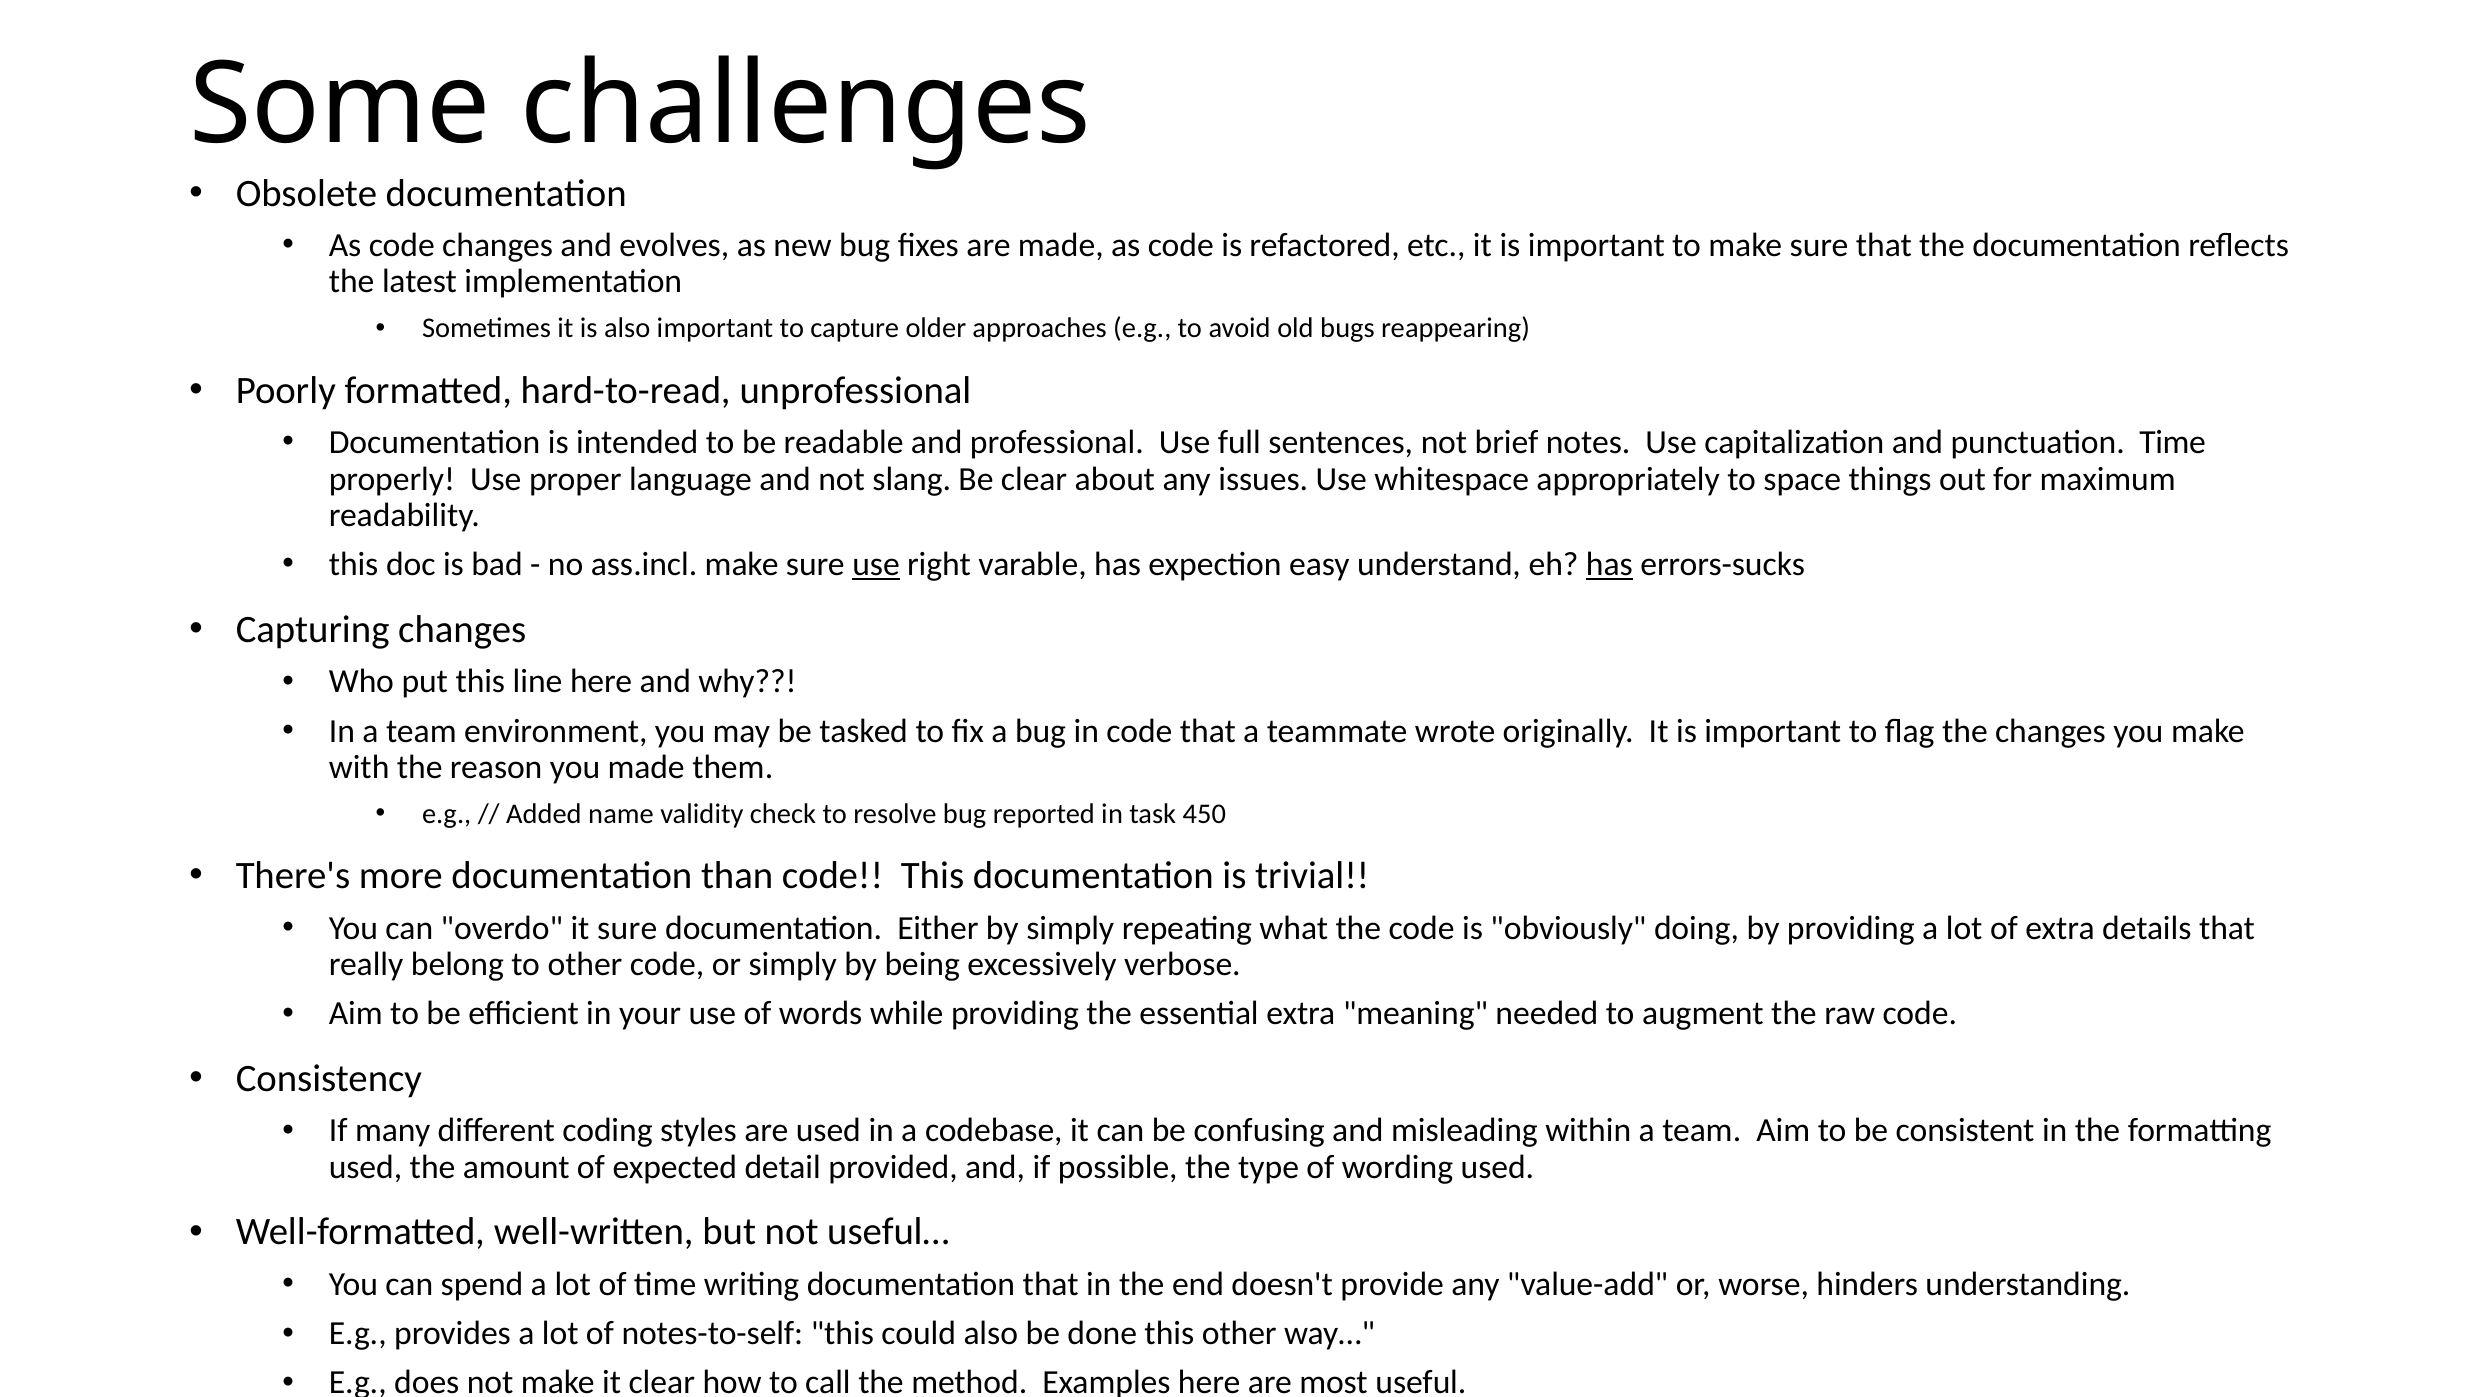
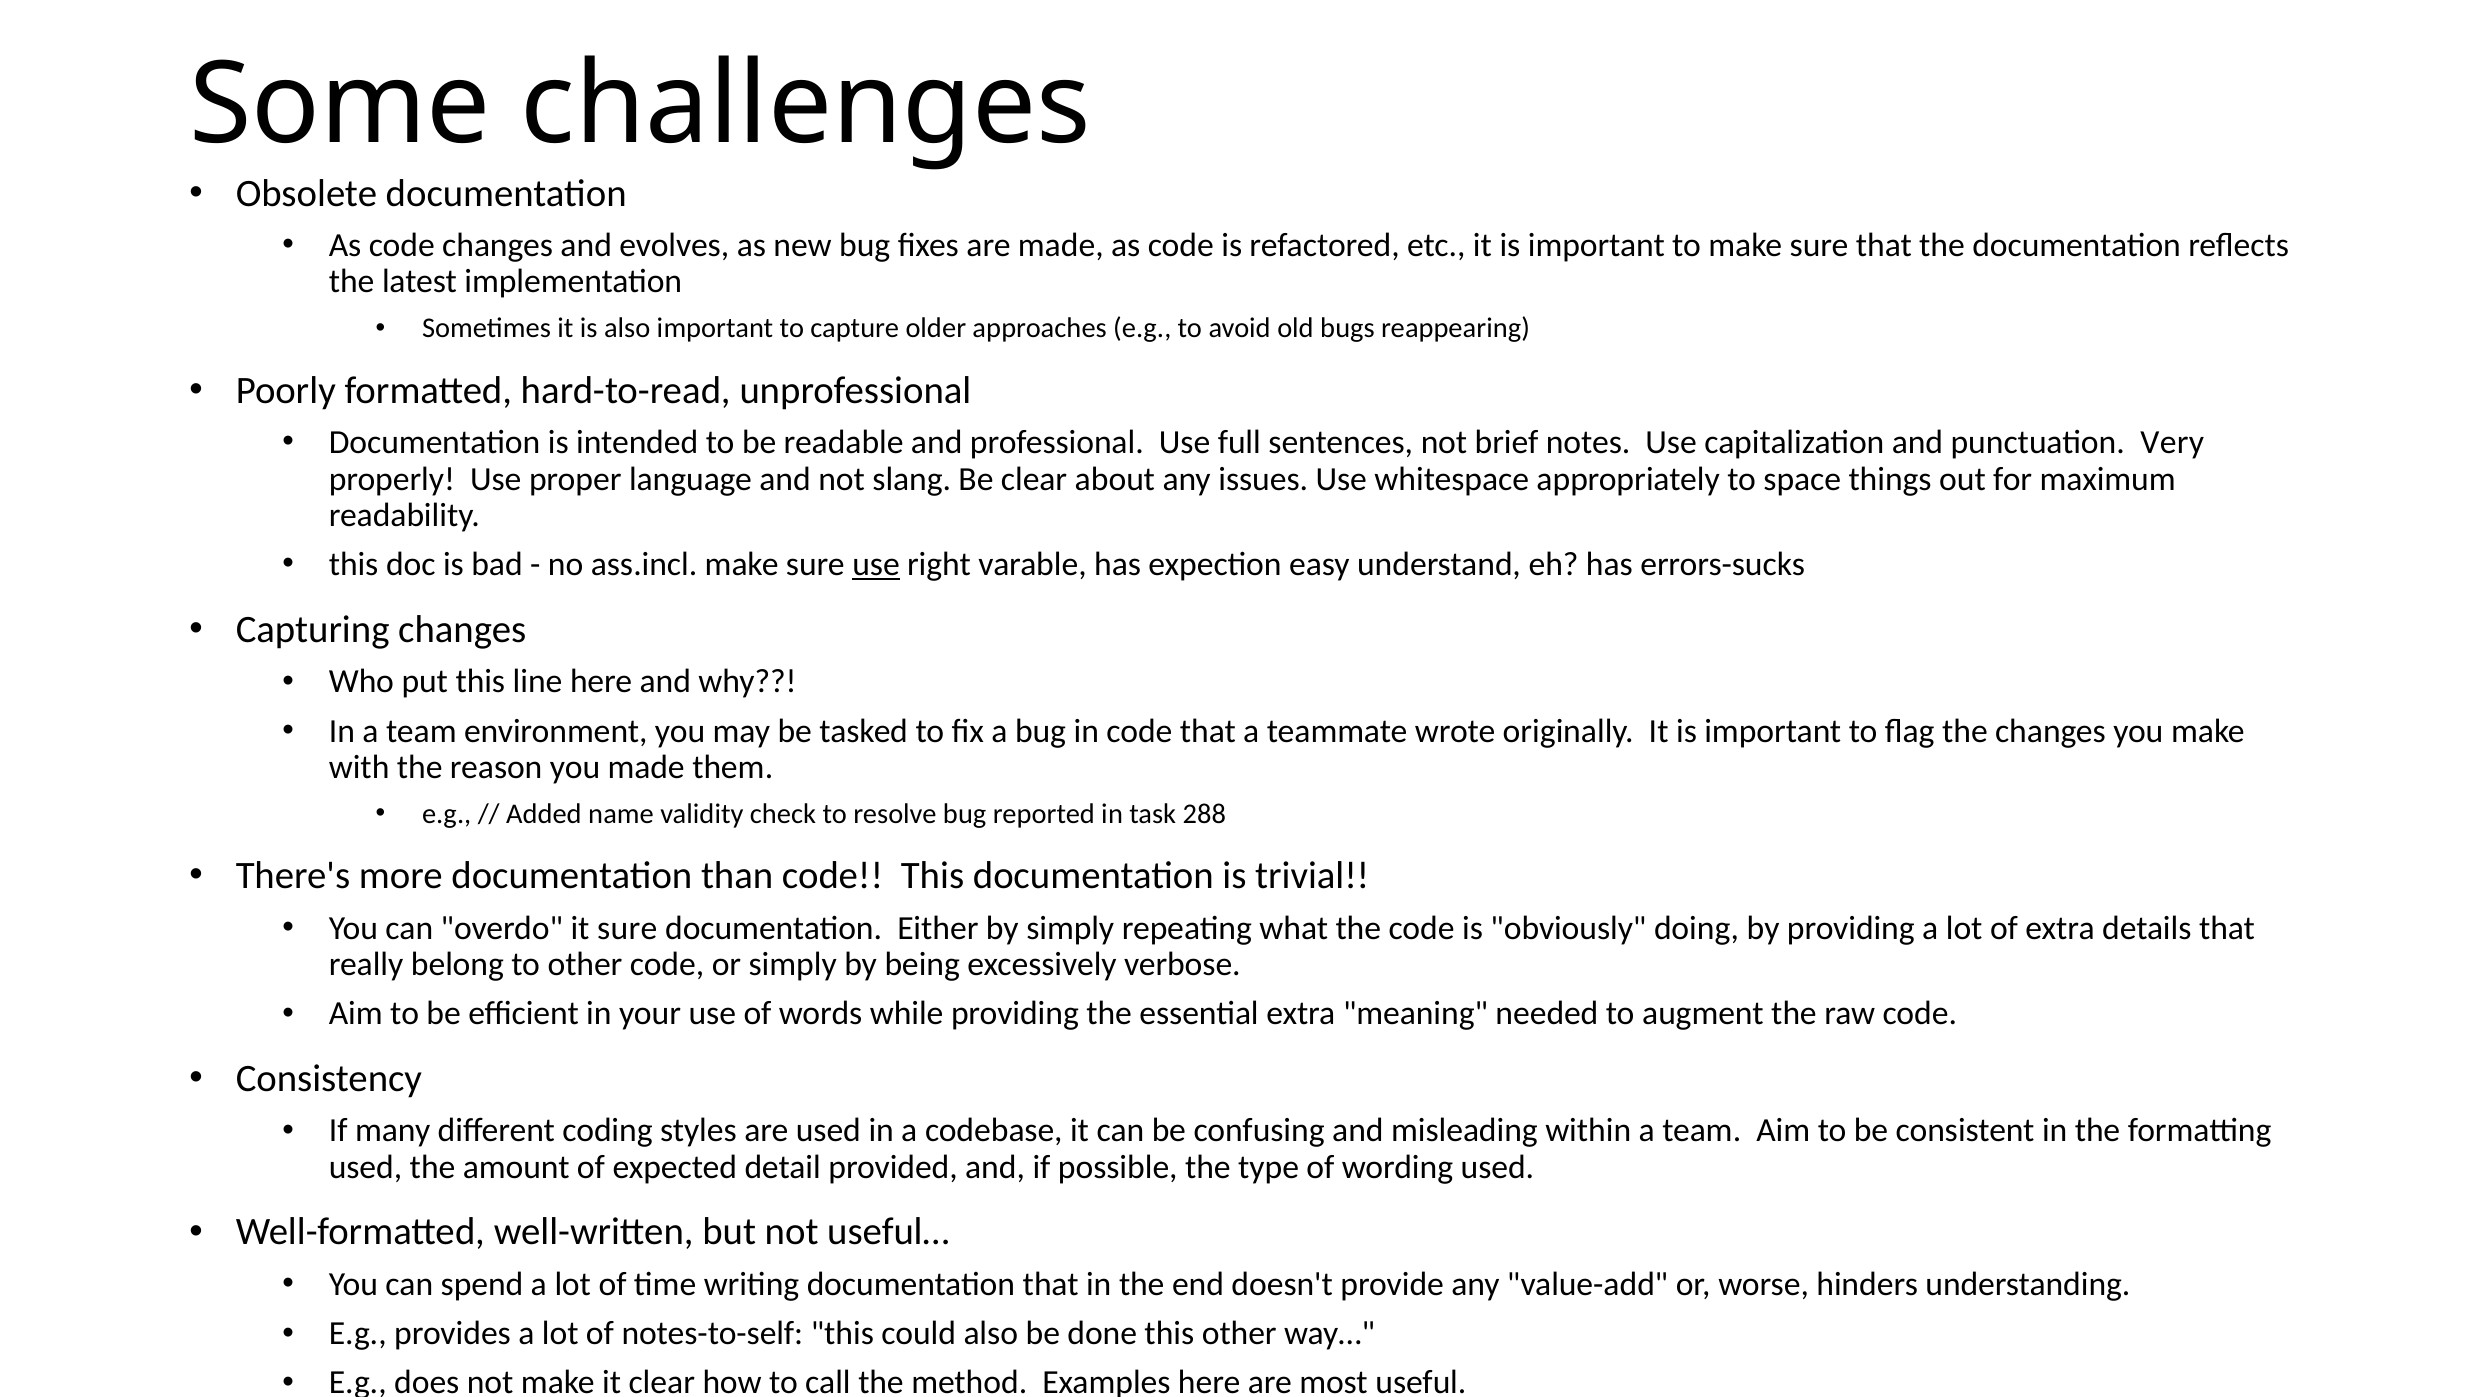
punctuation Time: Time -> Very
has at (1609, 564) underline: present -> none
450: 450 -> 288
